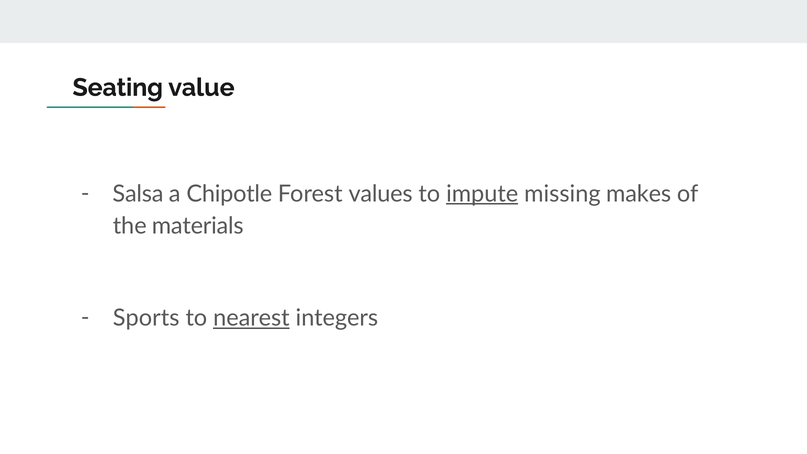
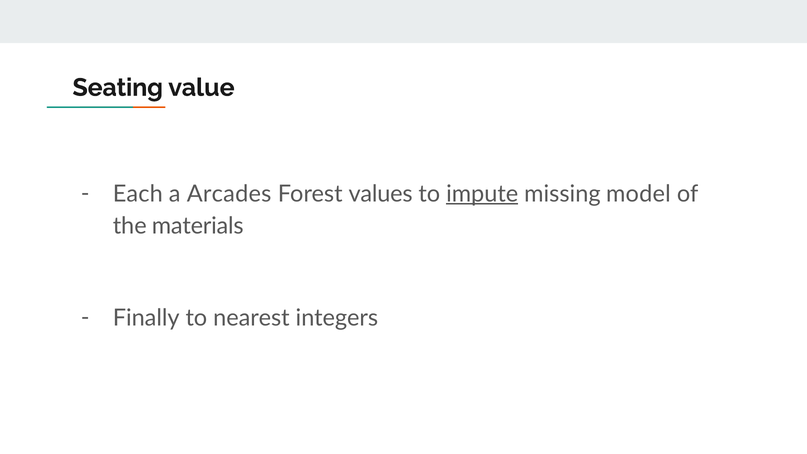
Salsa: Salsa -> Each
Chipotle: Chipotle -> Arcades
makes: makes -> model
Sports: Sports -> Finally
nearest underline: present -> none
